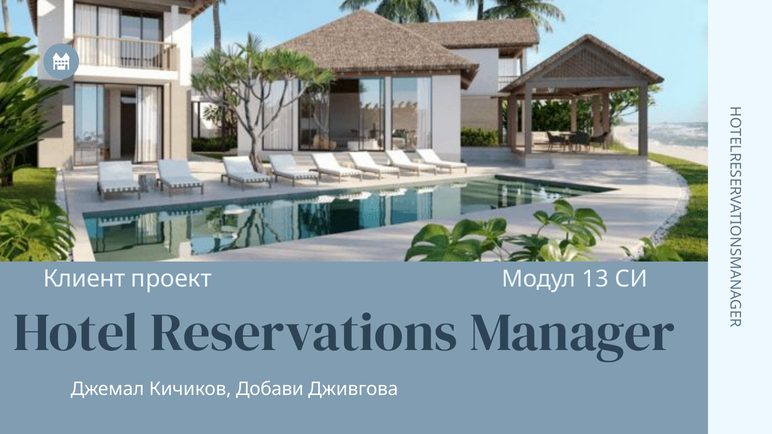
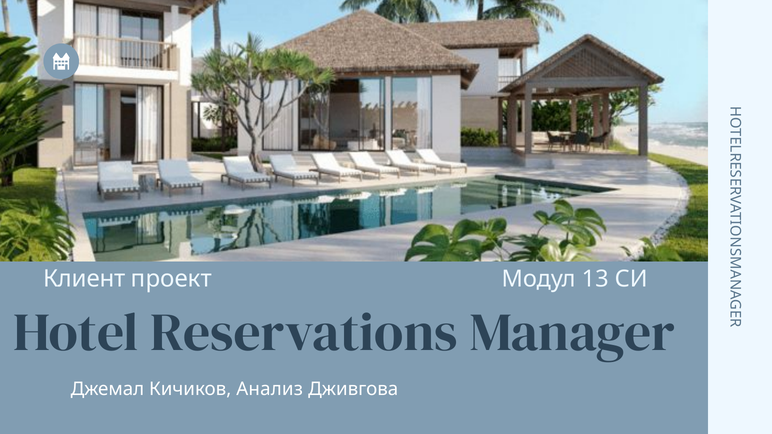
Добави: Добави -> Анализ
